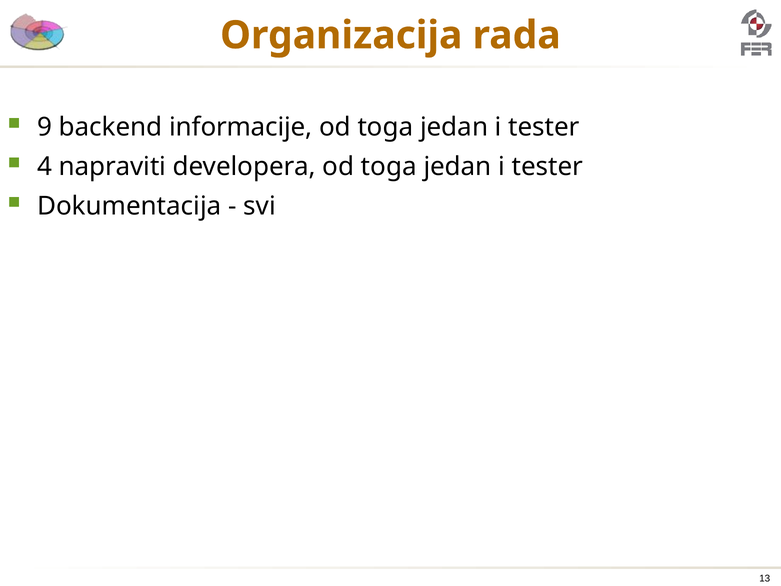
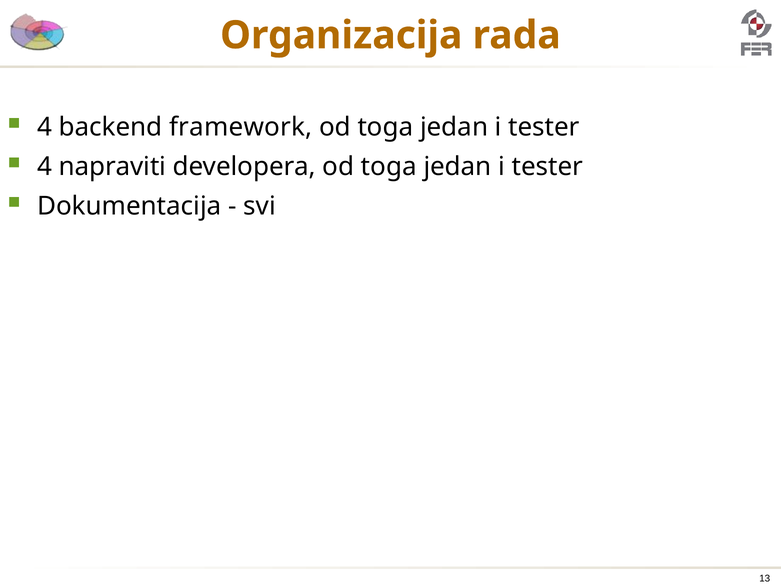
9 at (45, 127): 9 -> 4
informacije: informacije -> framework
